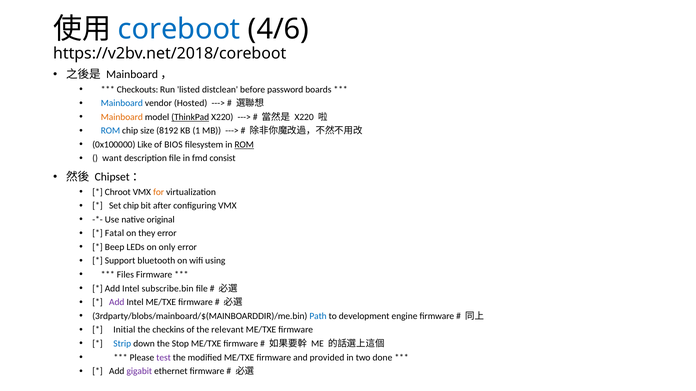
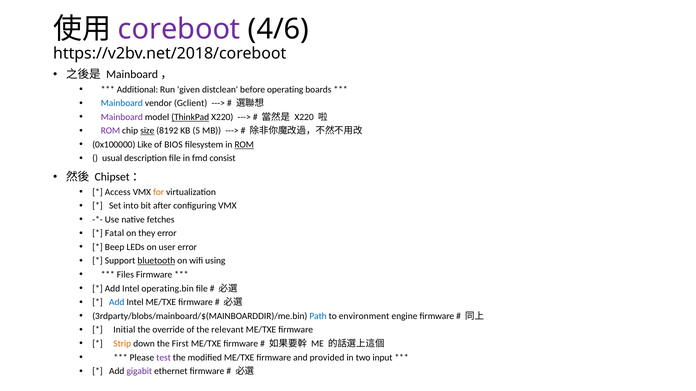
coreboot colour: blue -> purple
Checkouts: Checkouts -> Additional
listed: listed -> given
password: password -> operating
Hosted: Hosted -> Gclient
Mainboard at (122, 117) colour: orange -> purple
ROM at (110, 131) colour: blue -> purple
size underline: none -> present
1: 1 -> 5
want: want -> usual
Chroot: Chroot -> Access
Set chip: chip -> into
original: original -> fetches
only: only -> user
bluetooth underline: none -> present
subscribe.bin: subscribe.bin -> operating.bin
Add at (117, 303) colour: purple -> blue
development: development -> environment
checkins: checkins -> override
Strip colour: blue -> orange
Stop: Stop -> First
done: done -> input
